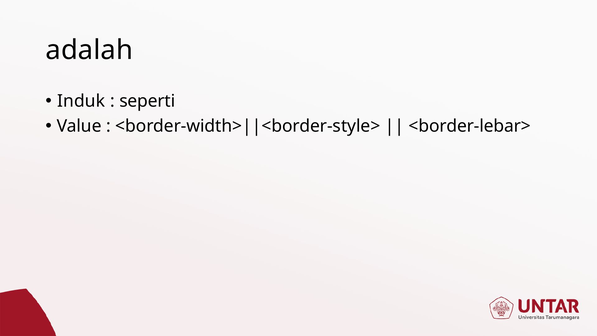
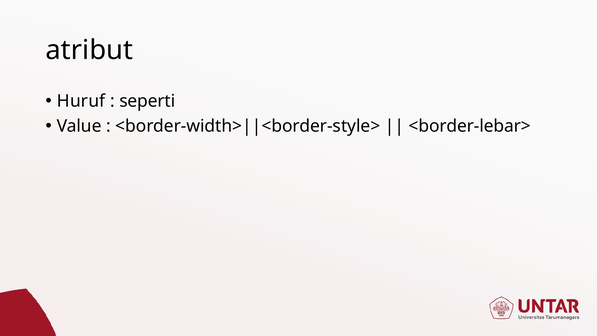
adalah: adalah -> atribut
Induk: Induk -> Huruf
